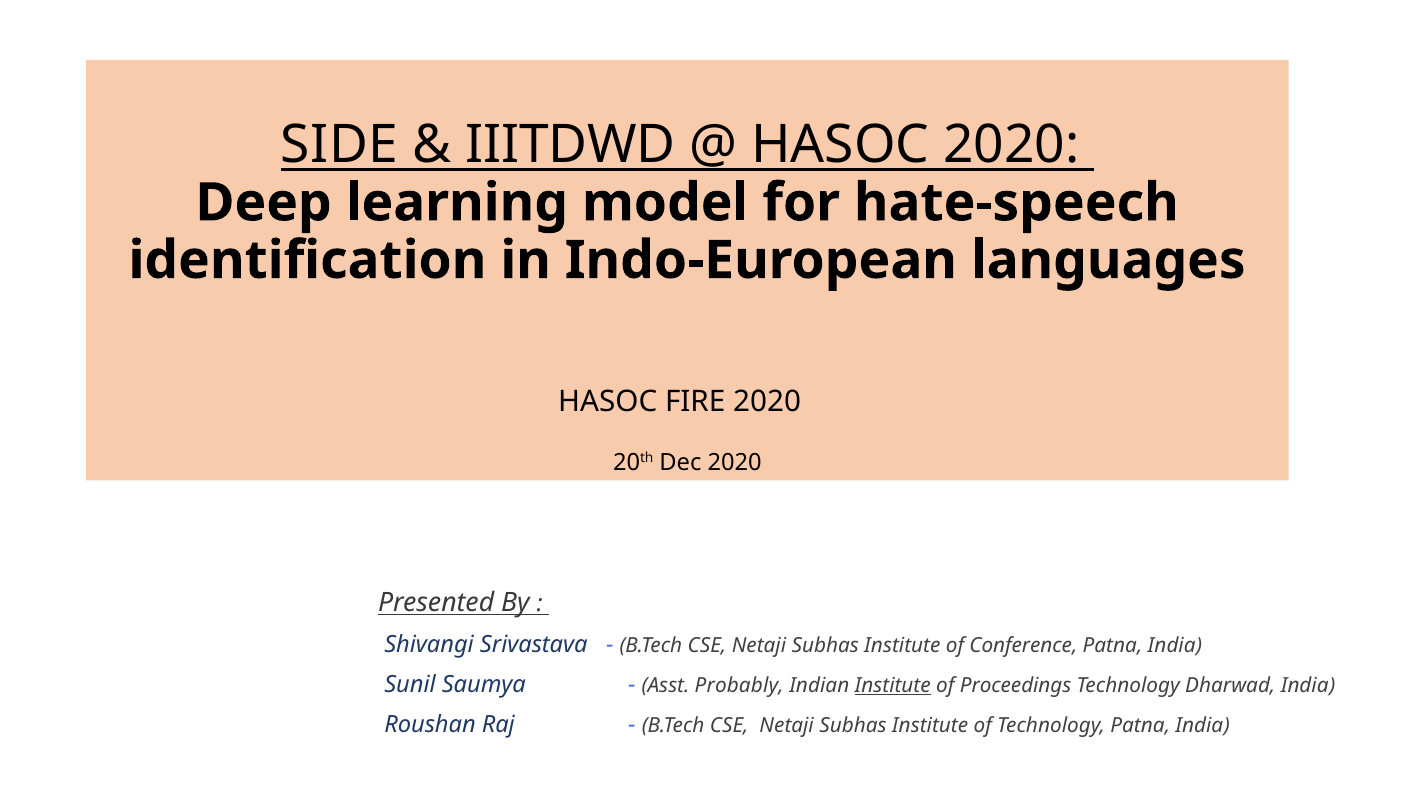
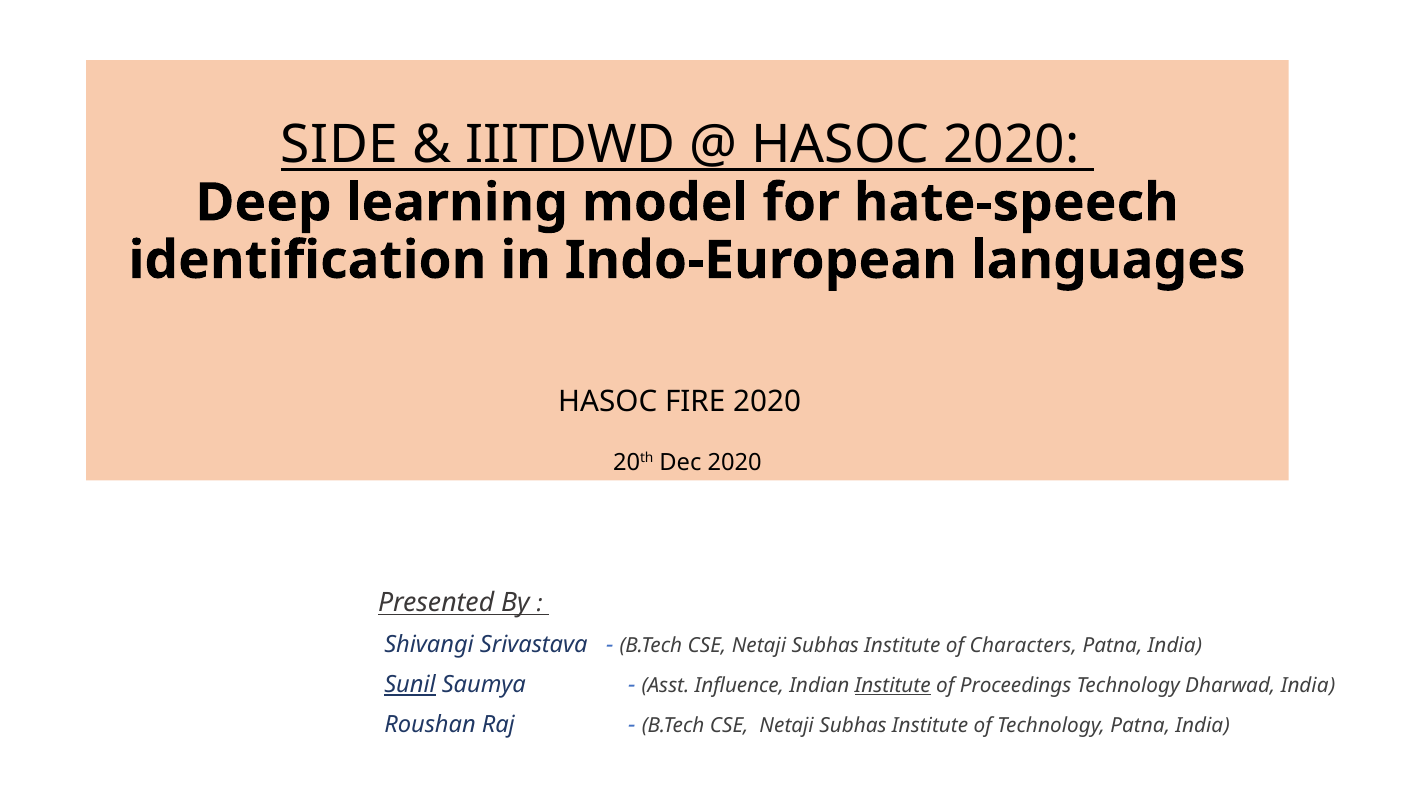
Conference: Conference -> Characters
Sunil underline: none -> present
Probably: Probably -> Influence
